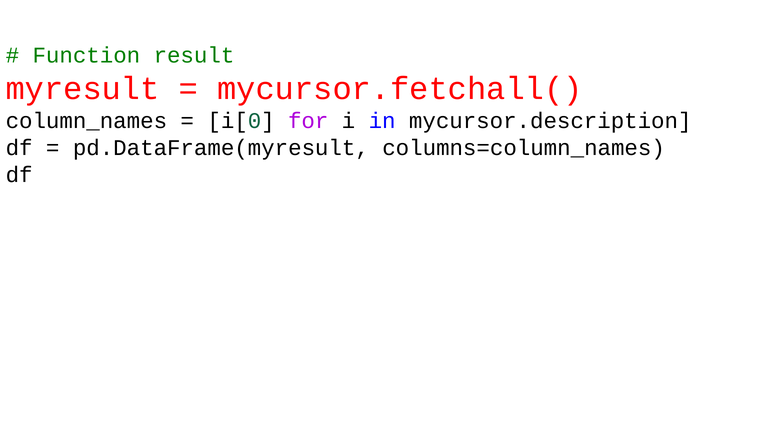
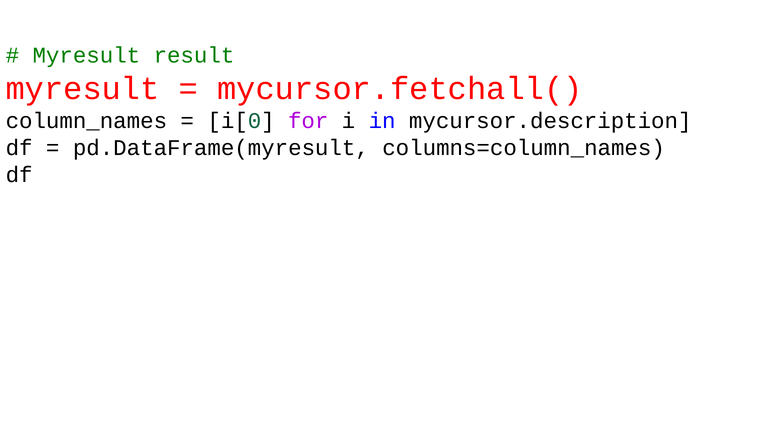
Function at (86, 55): Function -> Myresult
